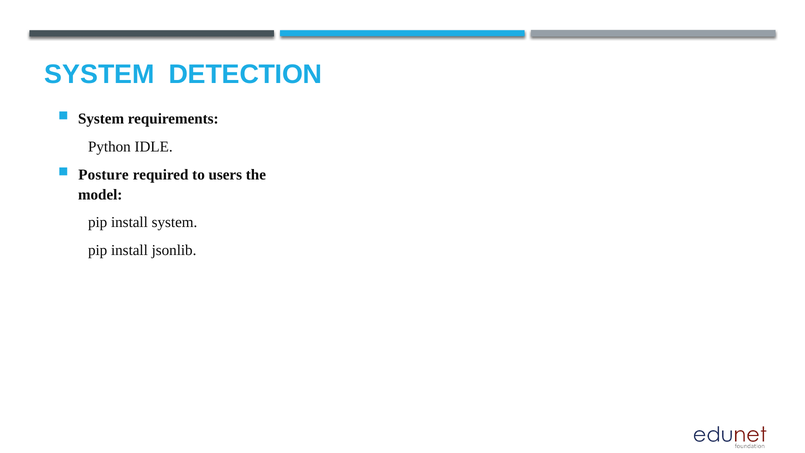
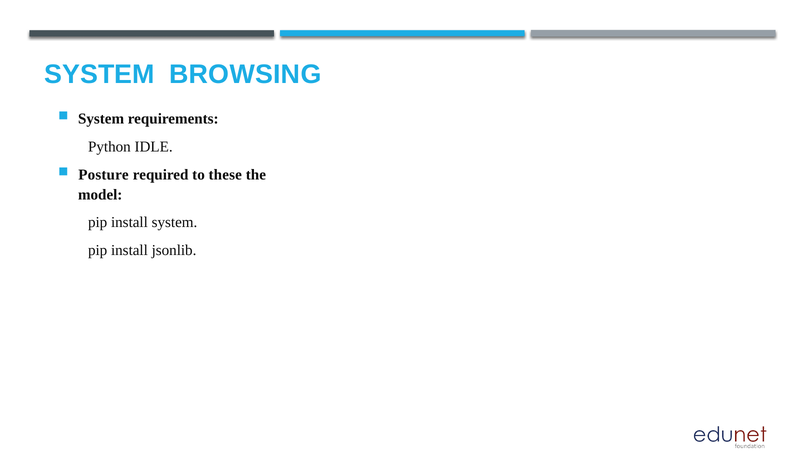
DETECTION: DETECTION -> BROWSING
users: users -> these
